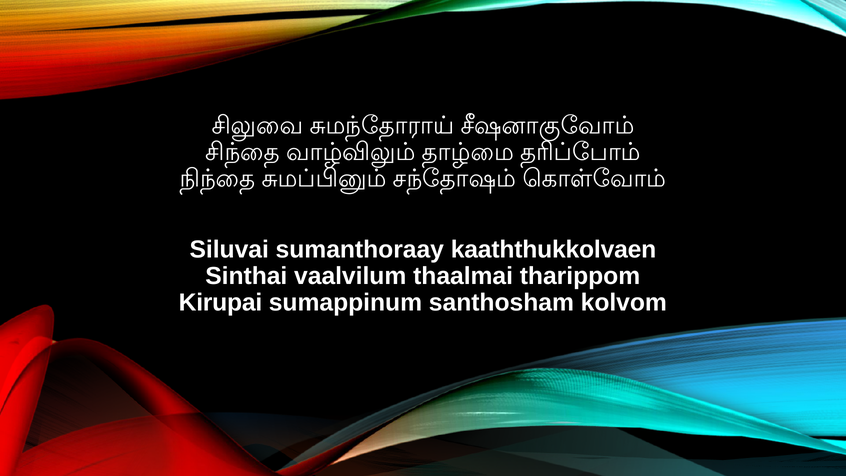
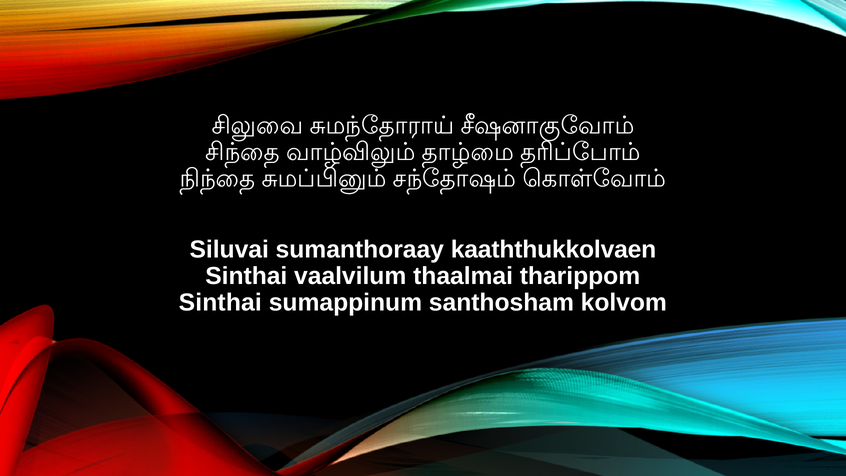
Kirupai at (220, 303): Kirupai -> Sinthai
